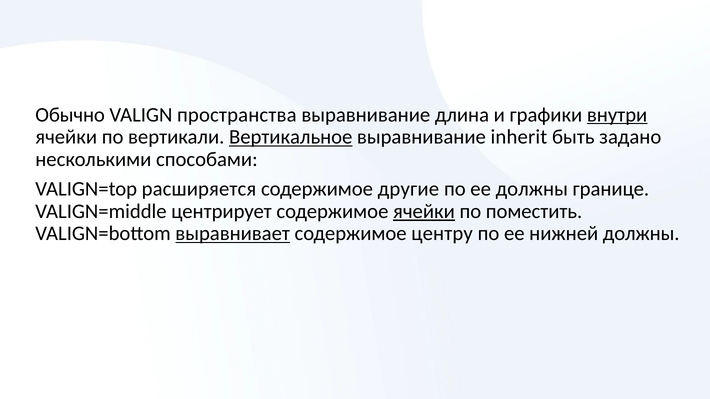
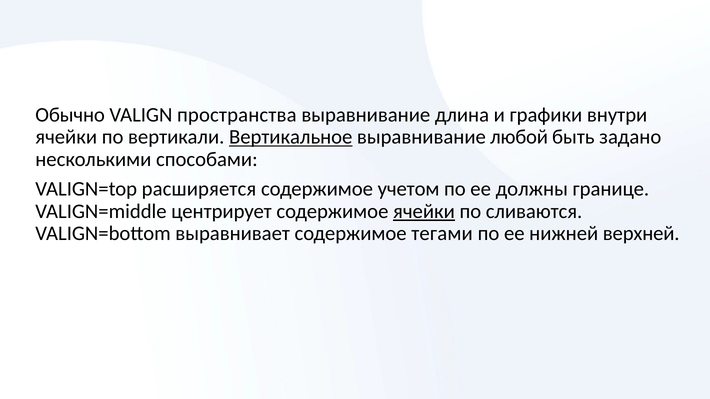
внутри underline: present -> none
inherit: inherit -> любой
другие: другие -> учетом
поместить: поместить -> сливаются
выравнивает underline: present -> none
центру: центру -> тегами
нижней должны: должны -> верхней
